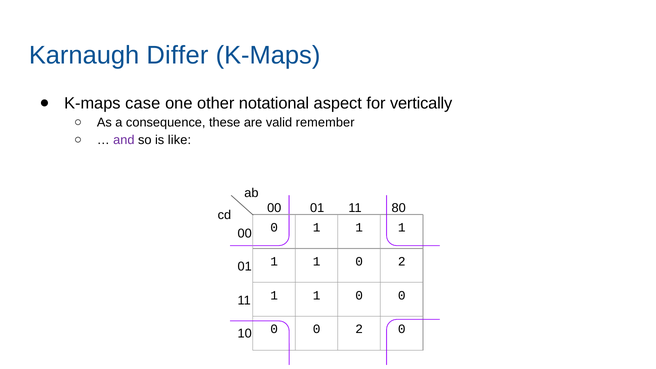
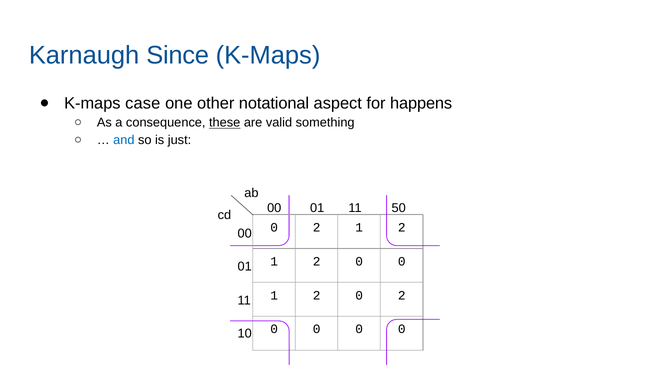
Differ: Differ -> Since
vertically: vertically -> happens
these underline: none -> present
remember: remember -> something
and colour: purple -> blue
like: like -> just
80: 80 -> 50
1 at (317, 227): 1 -> 2
1 at (402, 227): 1 -> 2
1 at (317, 261): 1 -> 2
2 at (402, 261): 2 -> 0
1 at (317, 295): 1 -> 2
0 at (402, 295): 0 -> 2
2 at (359, 329): 2 -> 0
